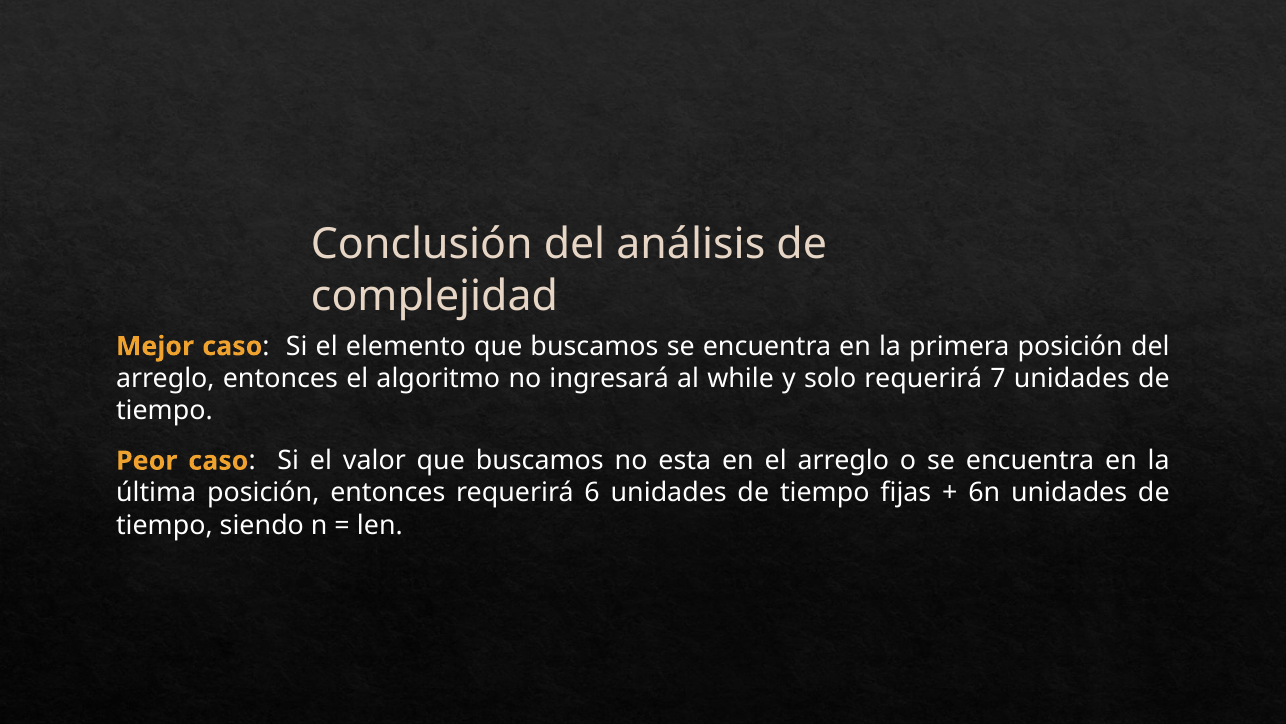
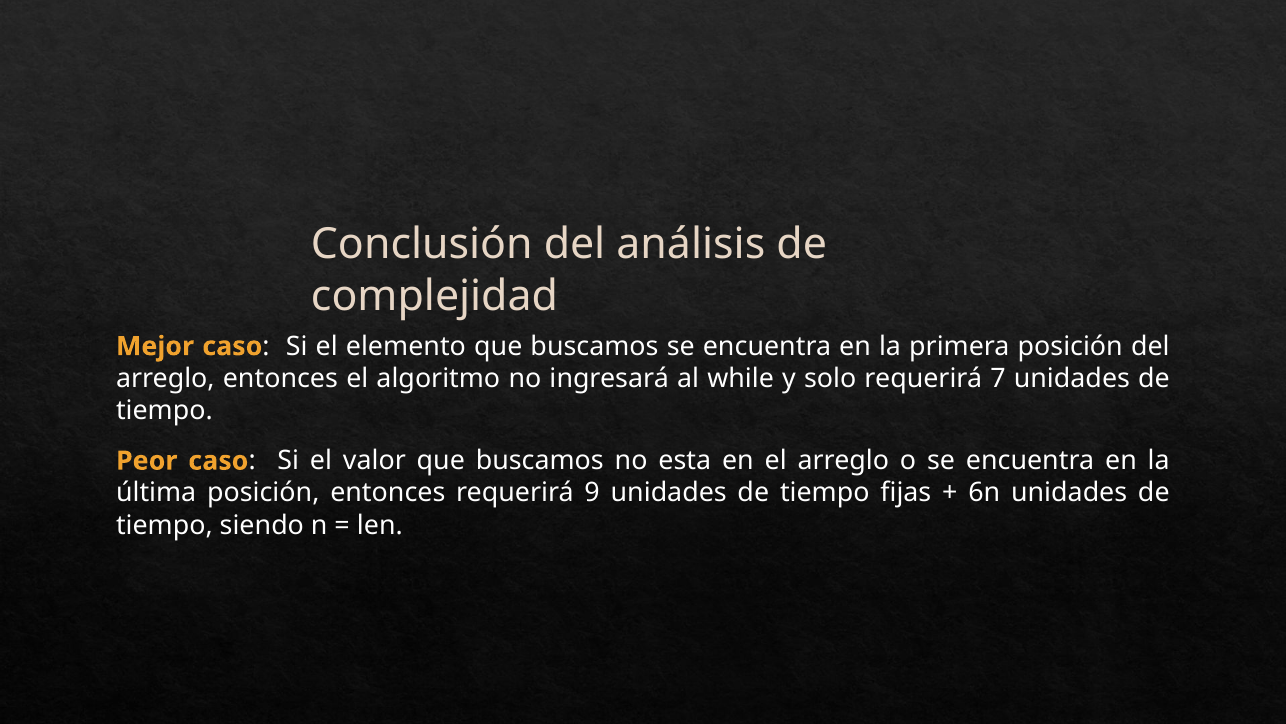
6: 6 -> 9
